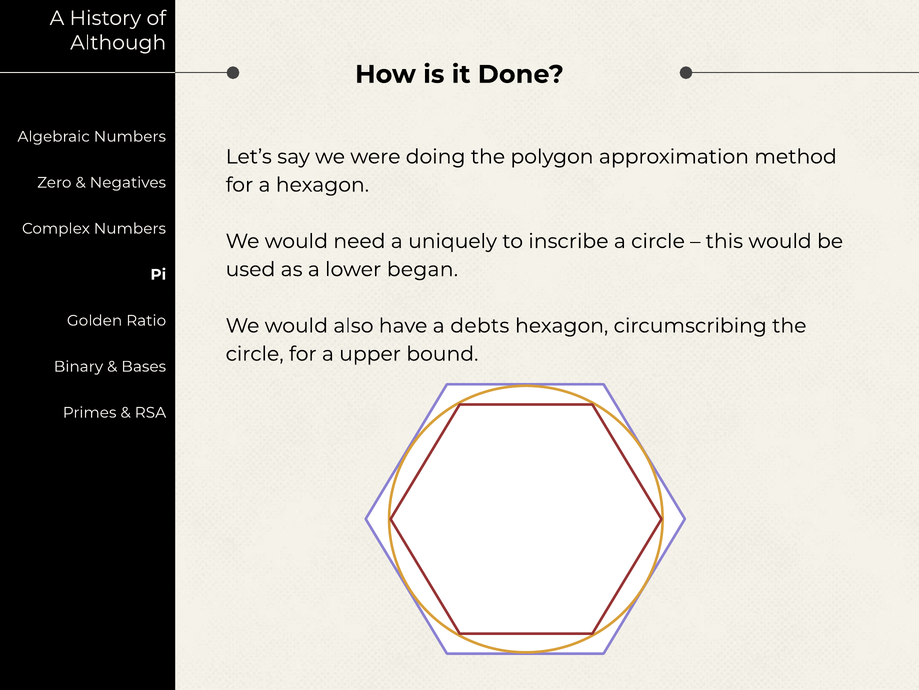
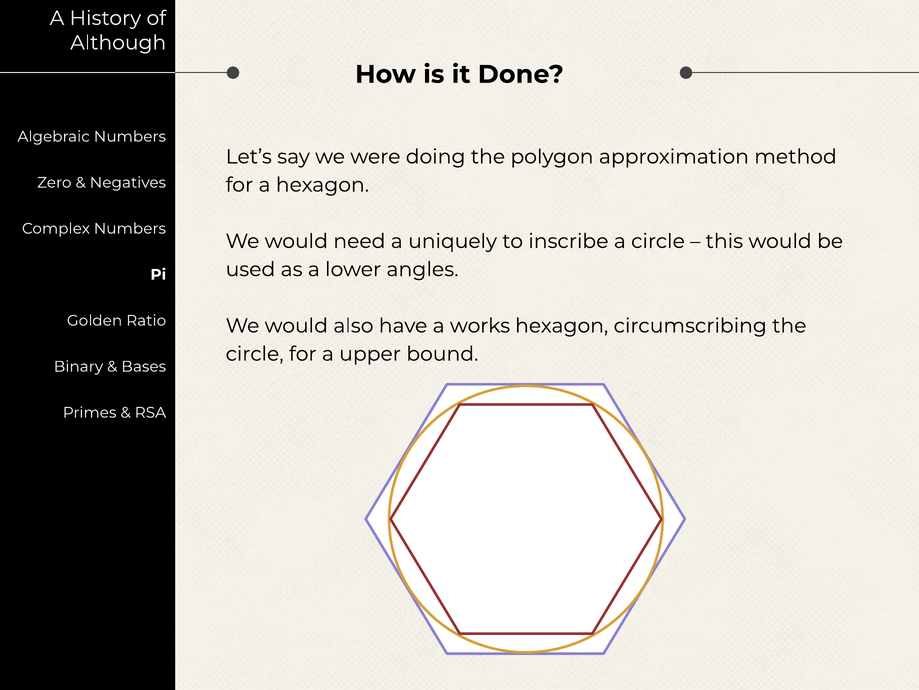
began: began -> angles
debts: debts -> works
